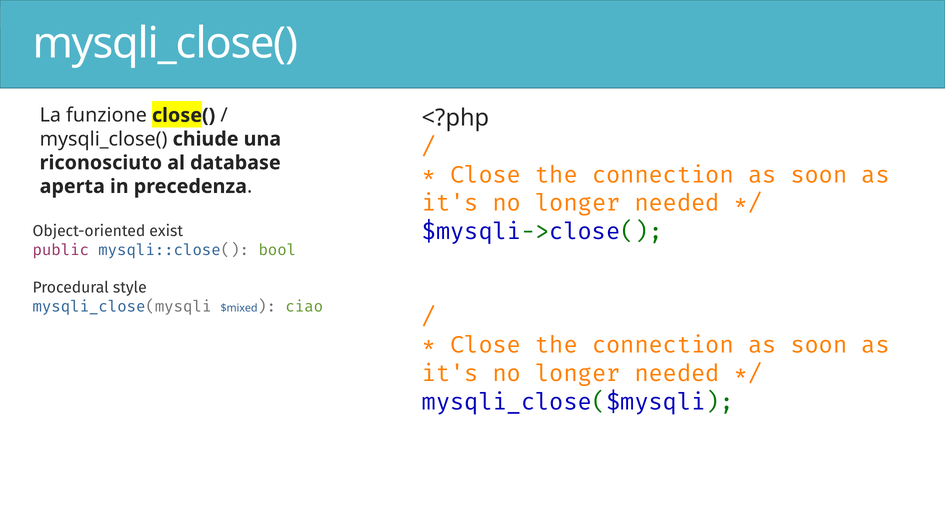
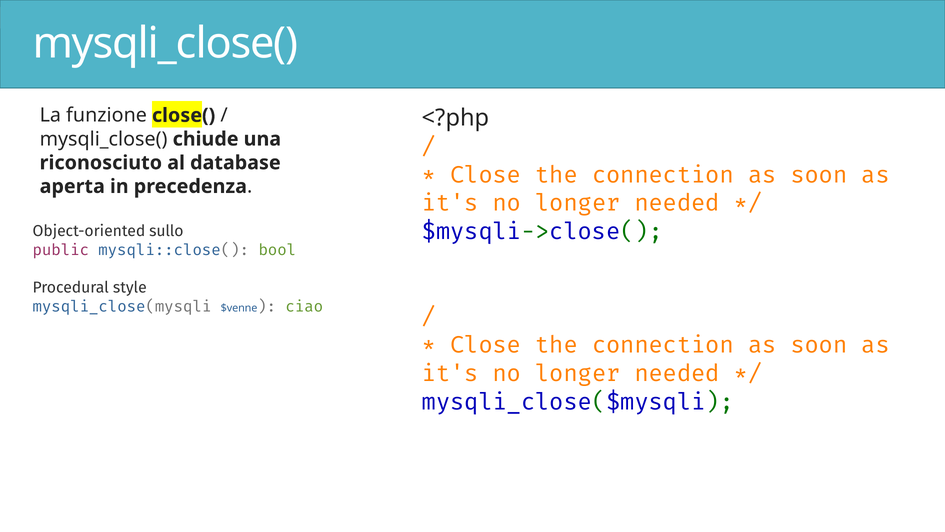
exist: exist -> sullo
$mixed: $mixed -> $venne
